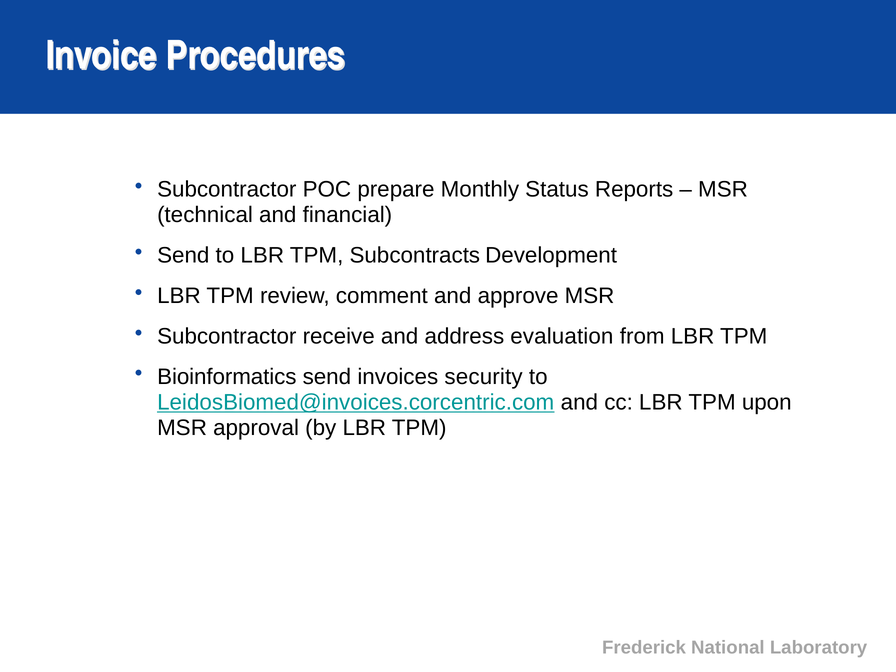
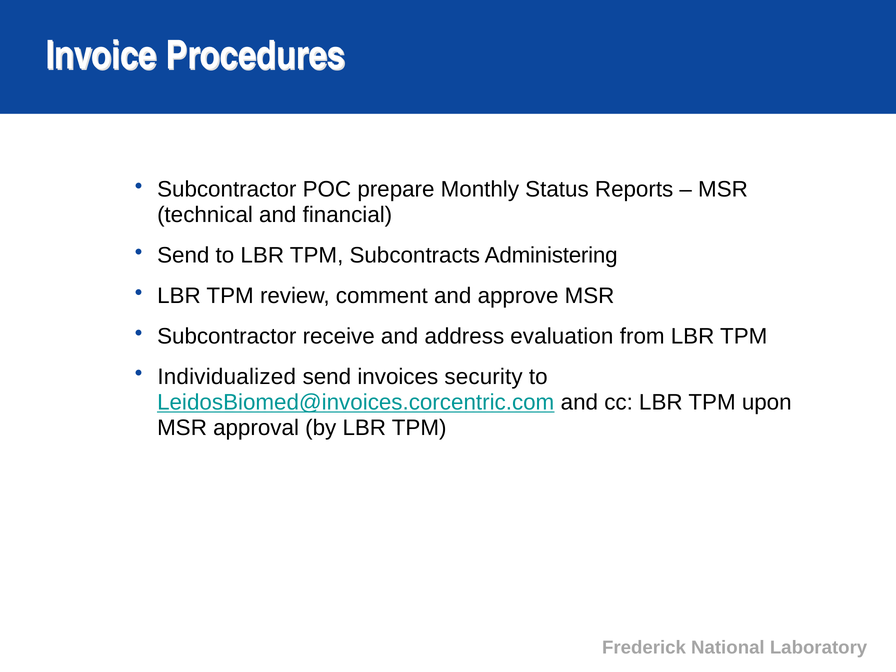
Development: Development -> Administering
Bioinformatics: Bioinformatics -> Individualized
